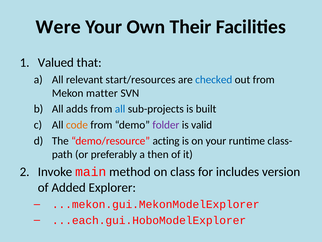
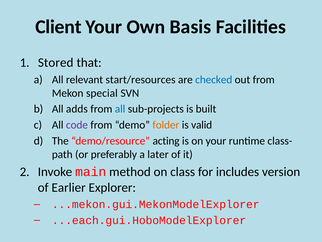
Were: Were -> Client
Their: Their -> Basis
Valued: Valued -> Stored
matter: matter -> special
code colour: orange -> purple
folder colour: purple -> orange
then: then -> later
Added: Added -> Earlier
